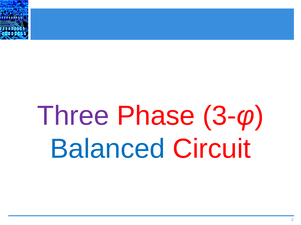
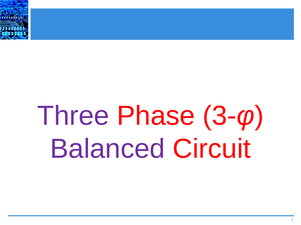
Balanced colour: blue -> purple
